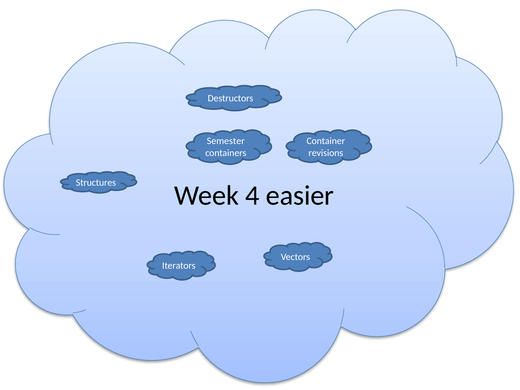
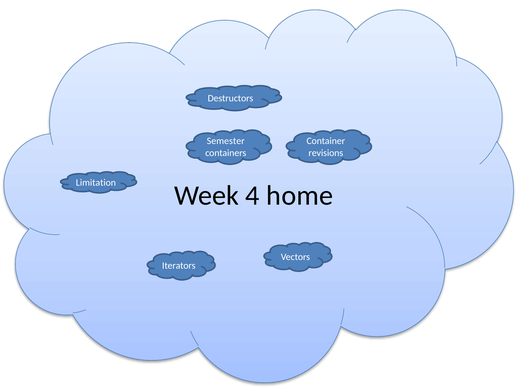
Structures: Structures -> Limitation
easier: easier -> home
